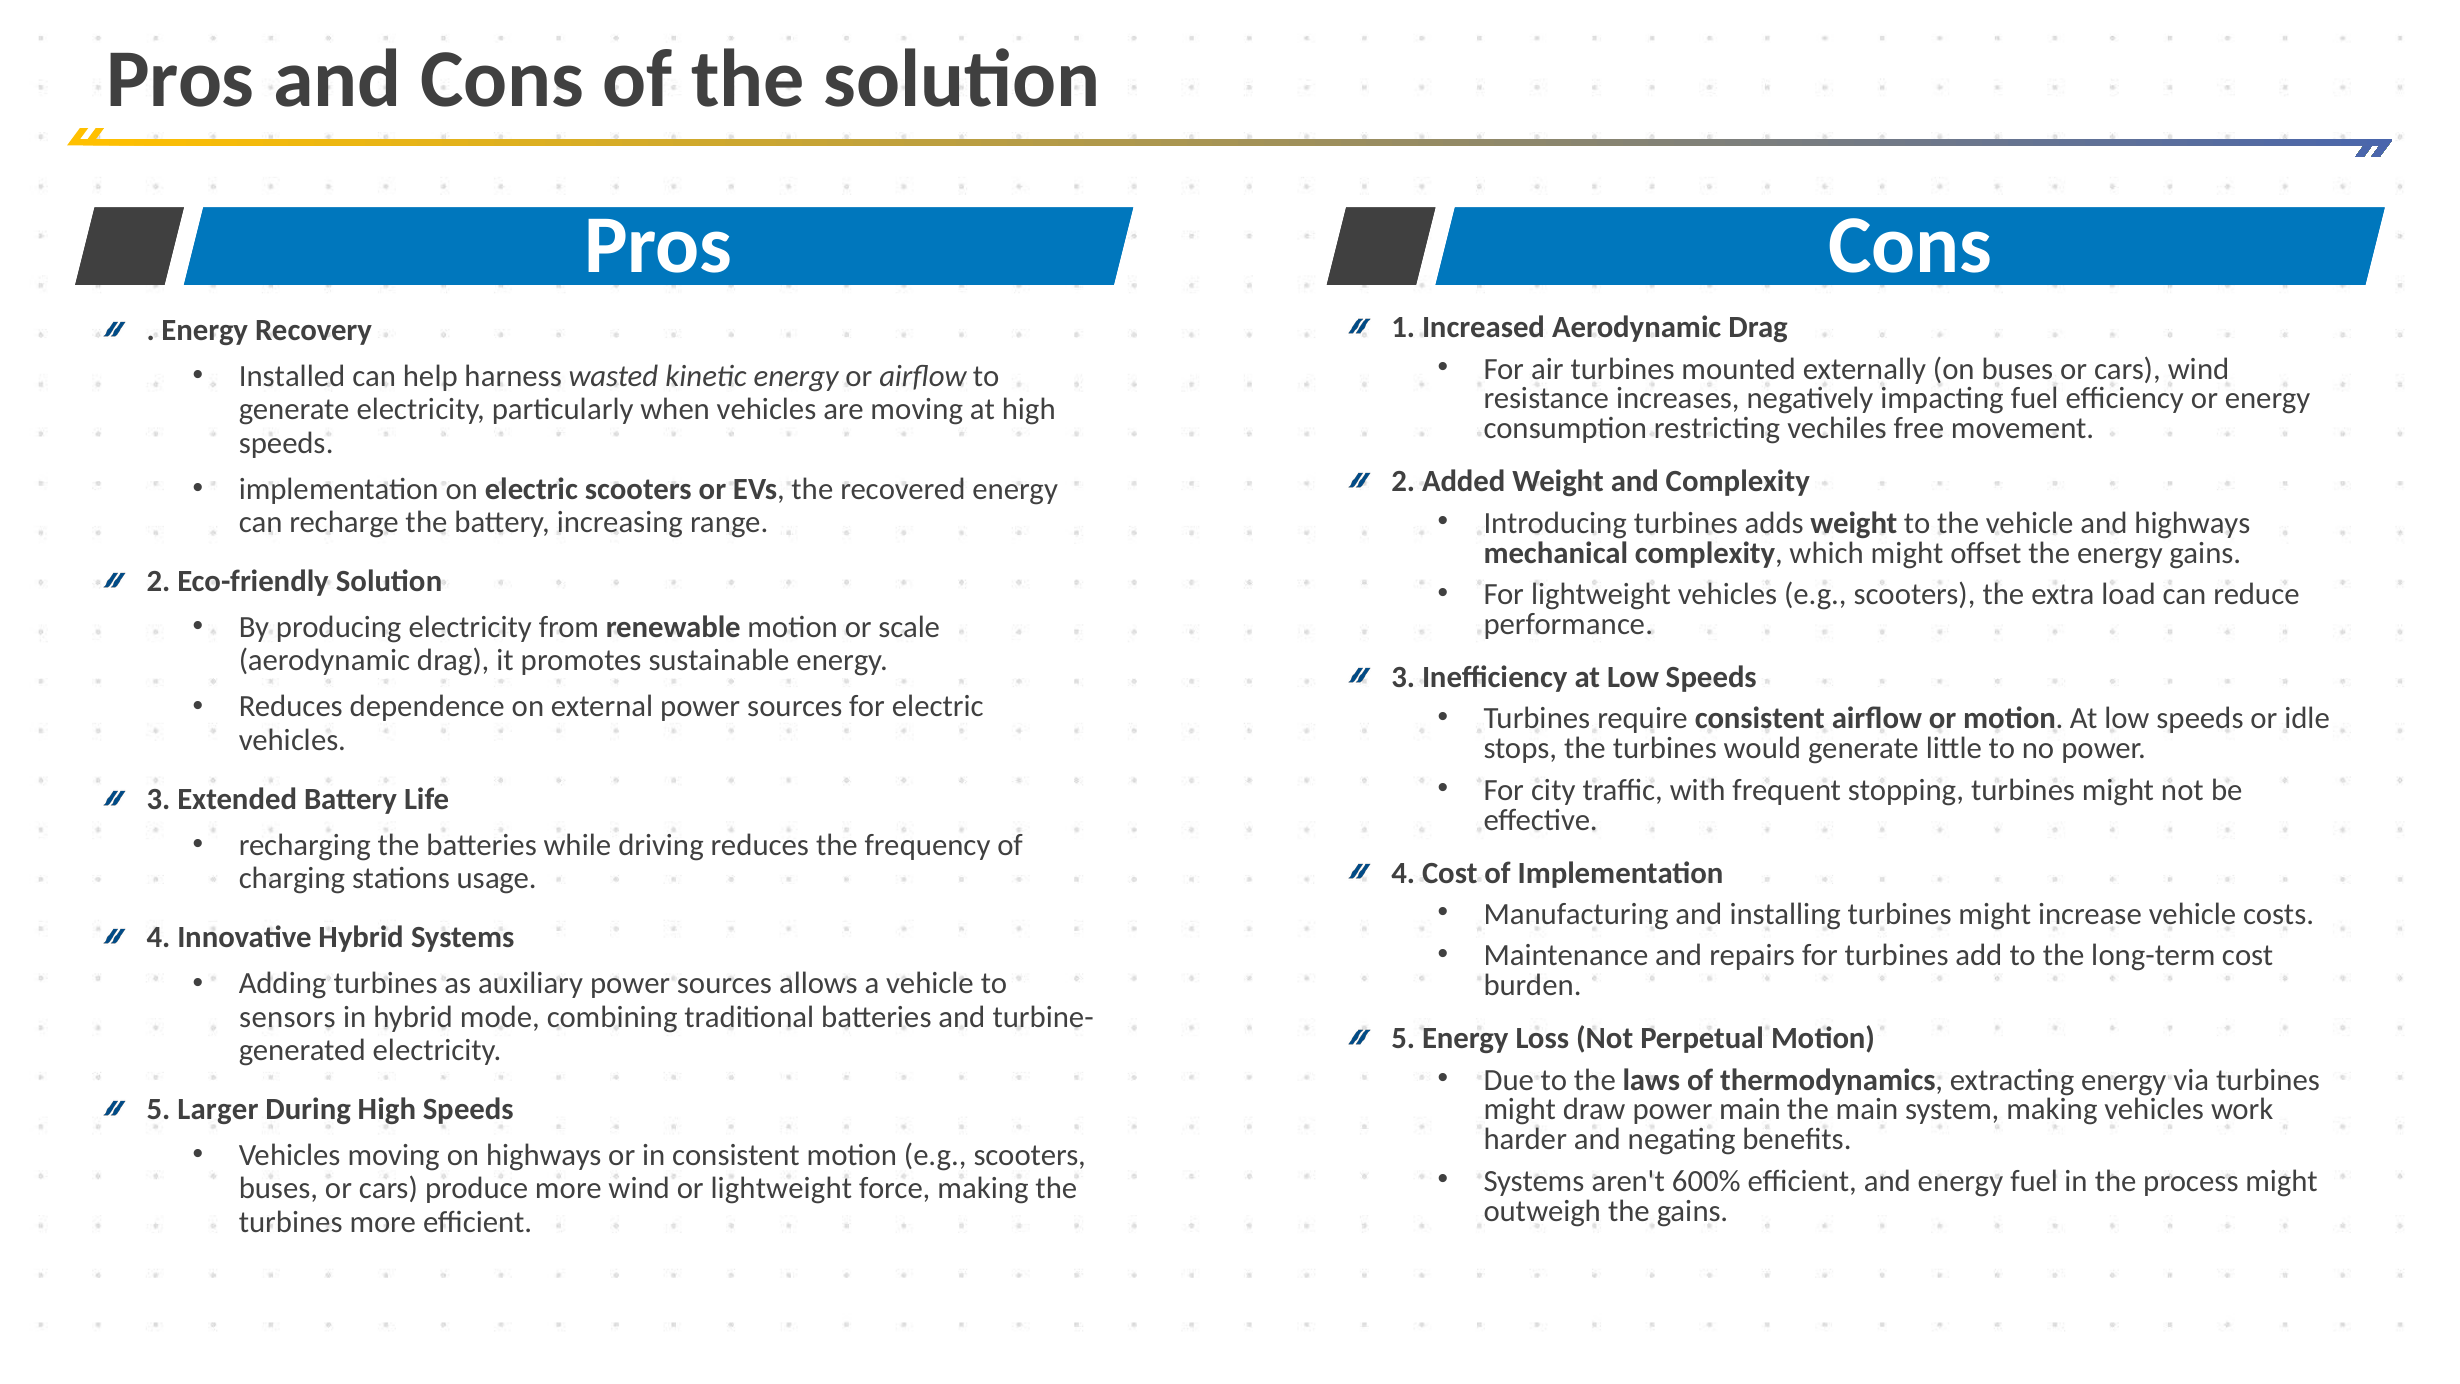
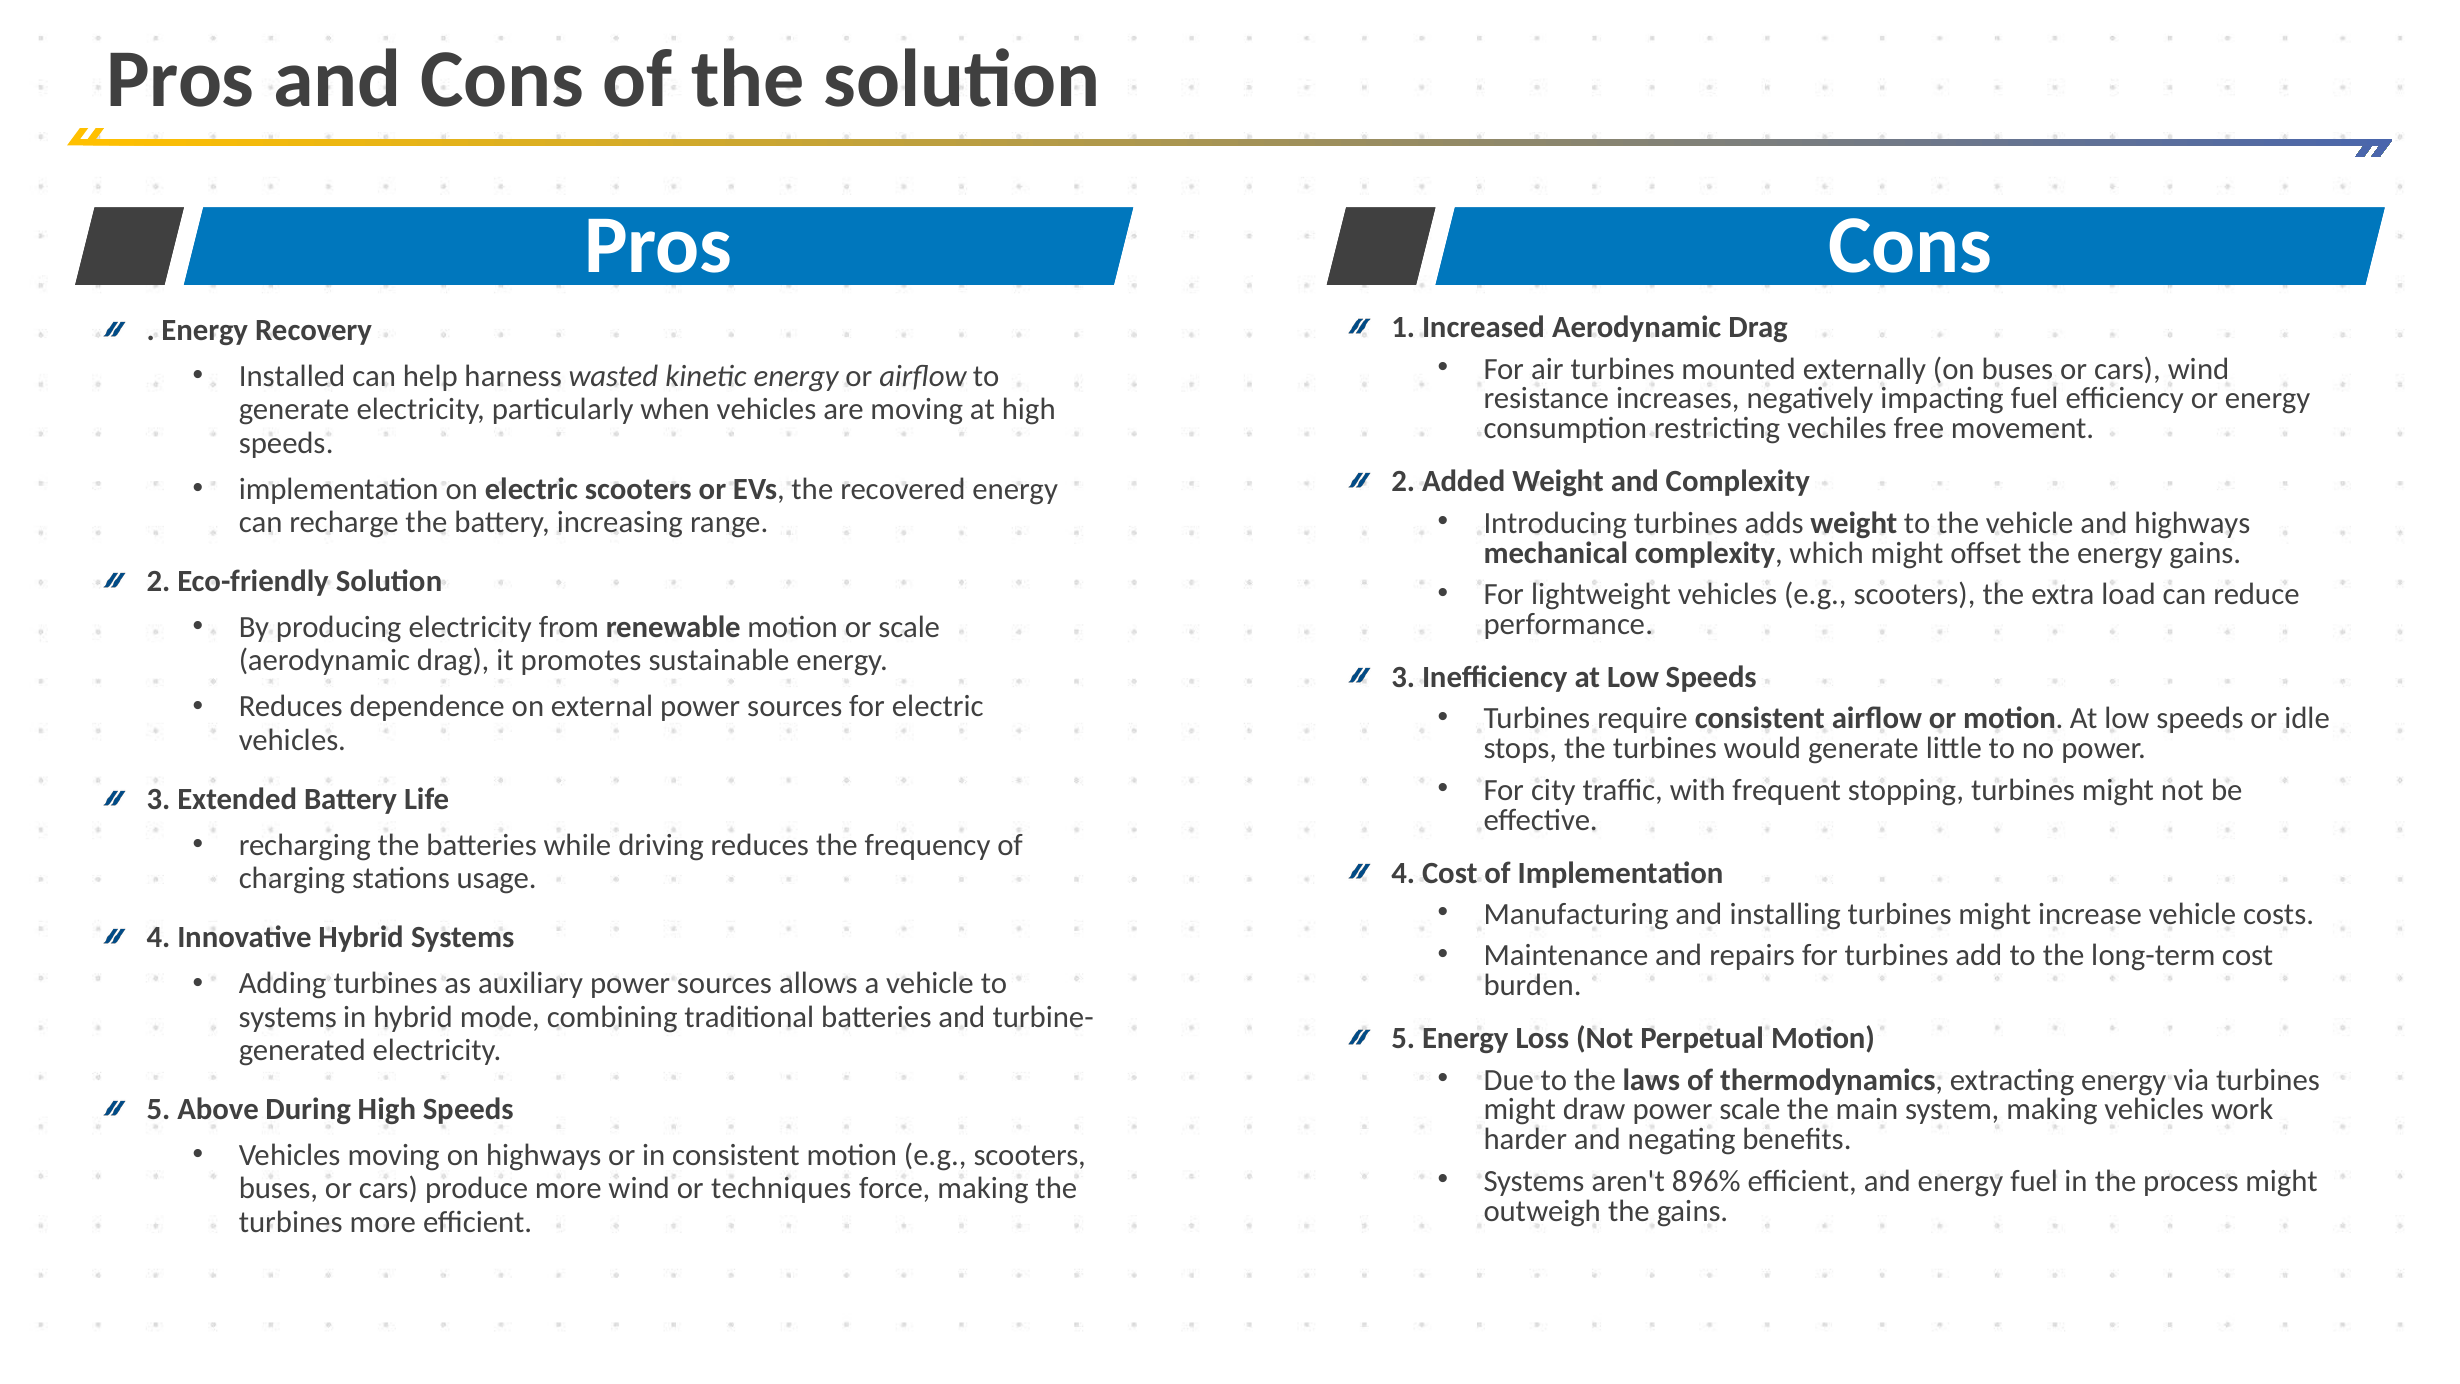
sensors at (287, 1017): sensors -> systems
Larger: Larger -> Above
power main: main -> scale
600%: 600% -> 896%
or lightweight: lightweight -> techniques
